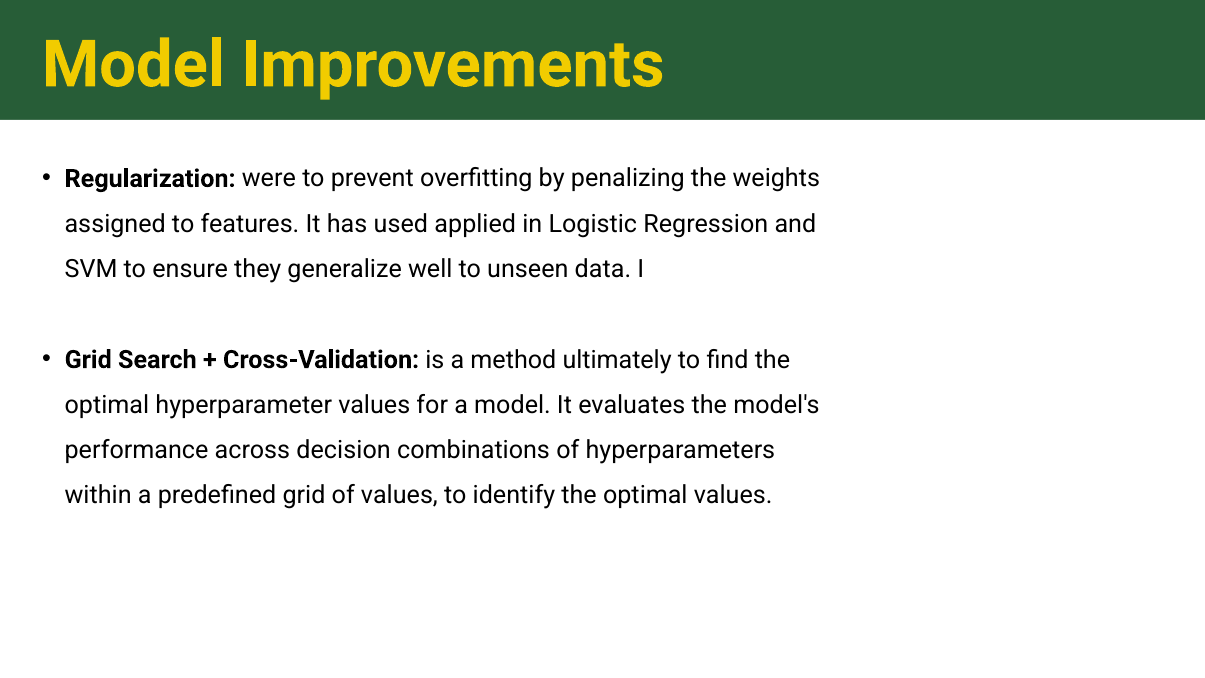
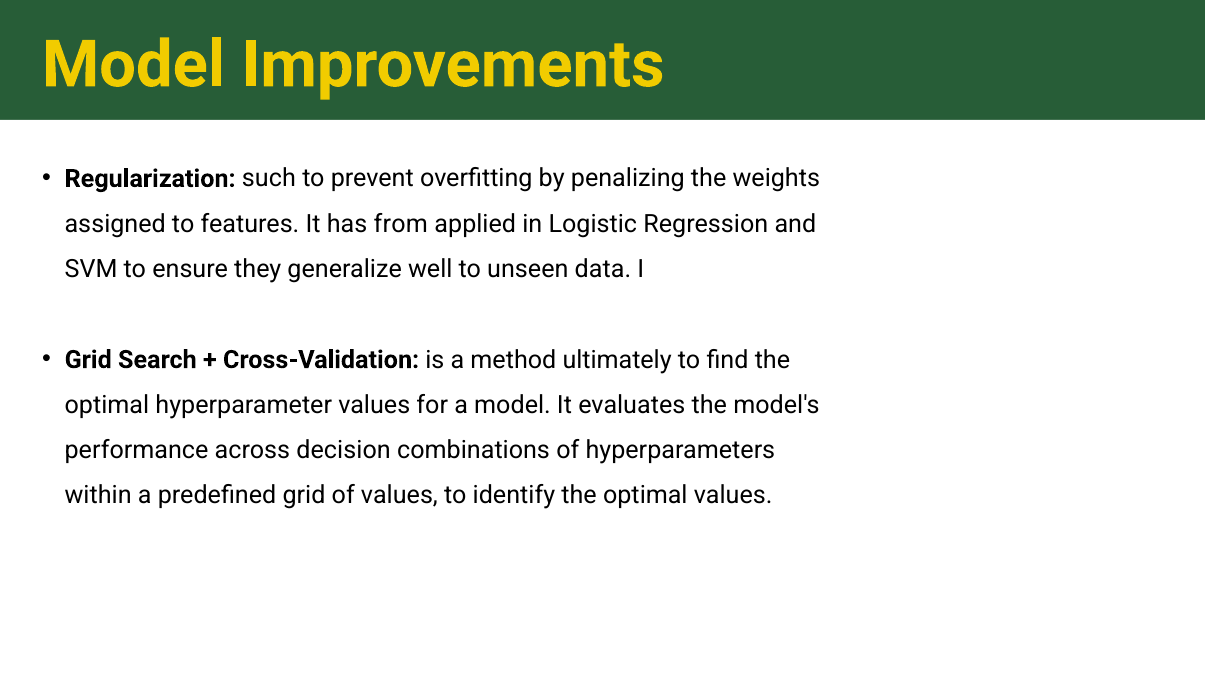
were: were -> such
used: used -> from
